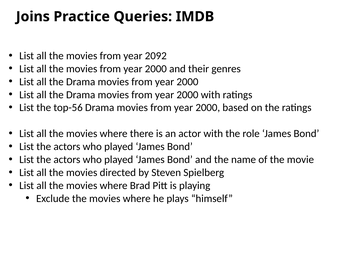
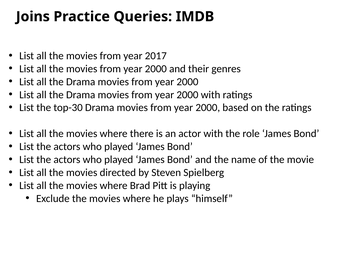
2092: 2092 -> 2017
top-56: top-56 -> top-30
